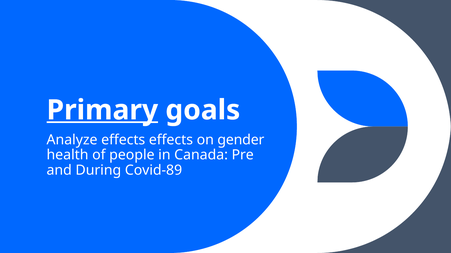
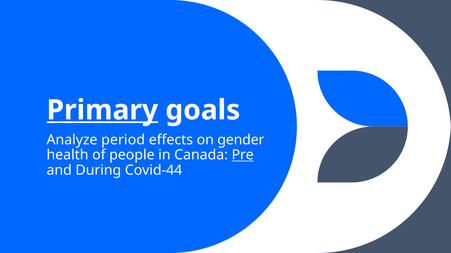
Analyze effects: effects -> period
Pre underline: none -> present
Covid-89: Covid-89 -> Covid-44
